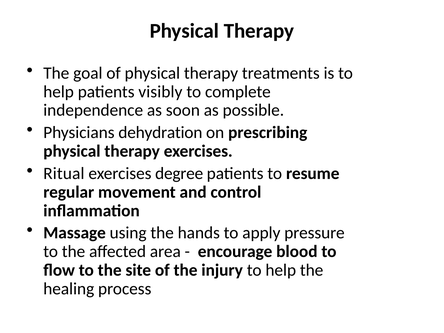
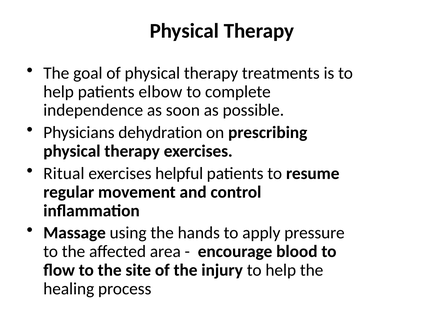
visibly: visibly -> elbow
degree: degree -> helpful
